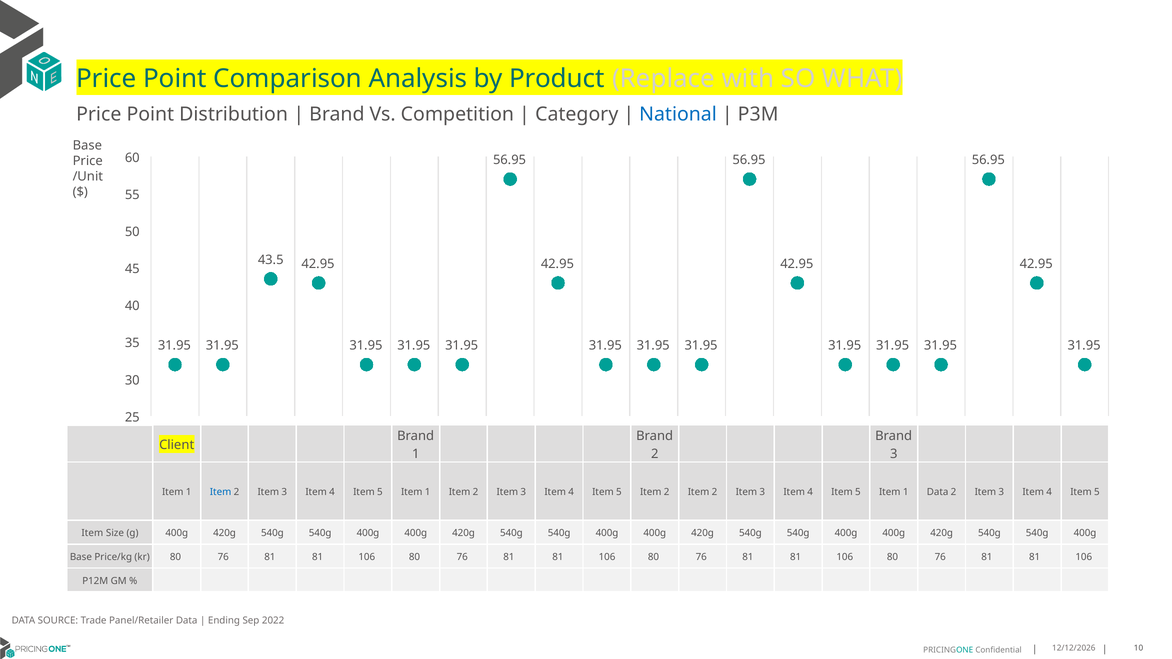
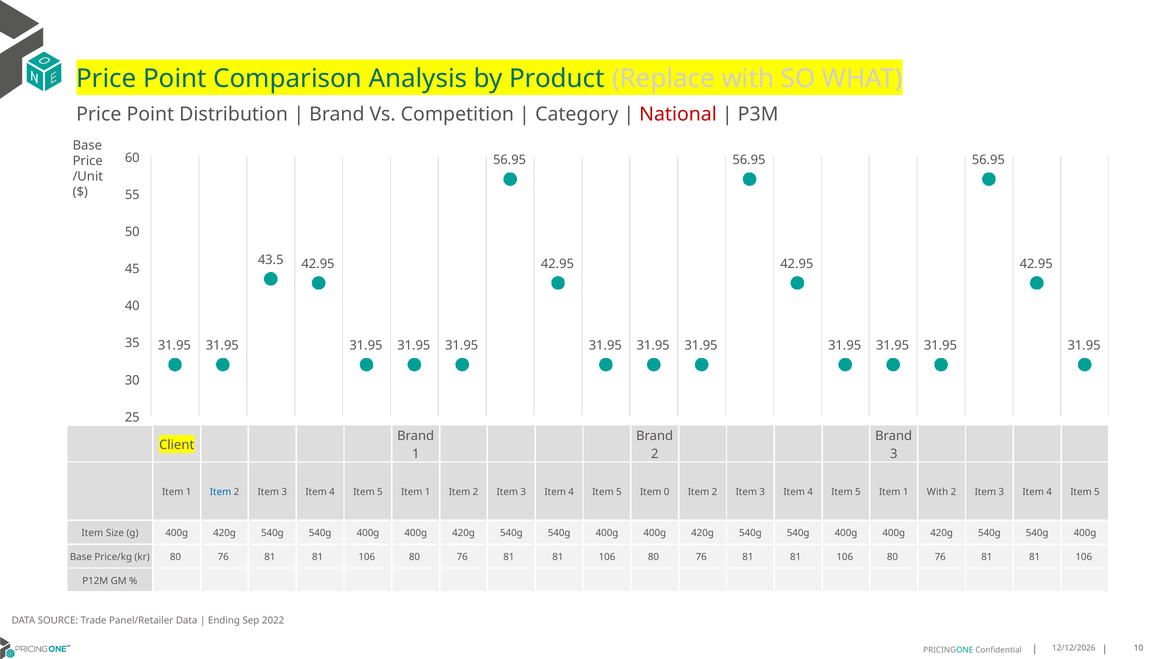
National colour: blue -> red
5 Item 2: 2 -> 0
1 Data: Data -> With
